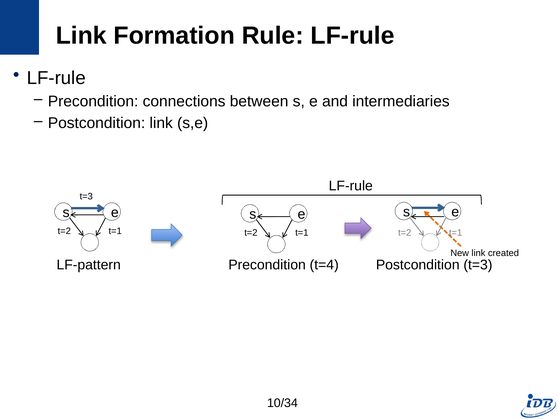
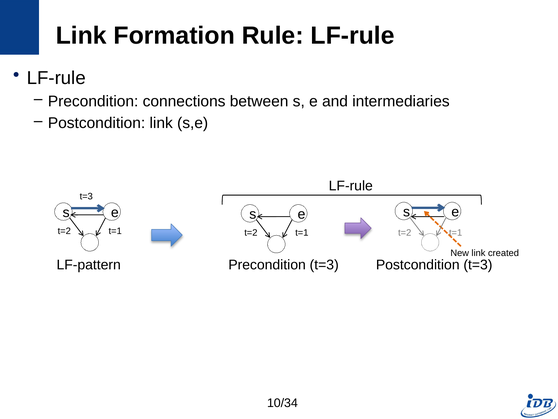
Precondition t=4: t=4 -> t=3
